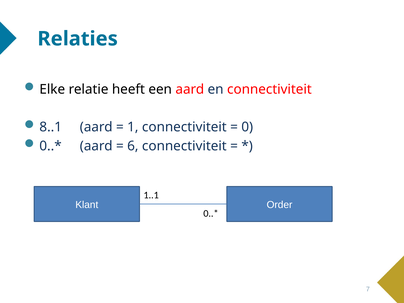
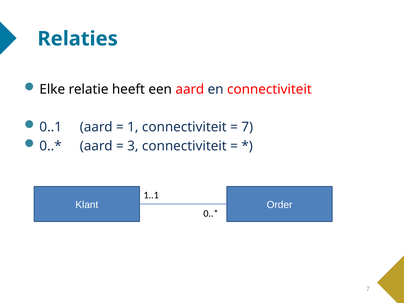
8..1: 8..1 -> 0..1
0 at (247, 127): 0 -> 7
6: 6 -> 3
